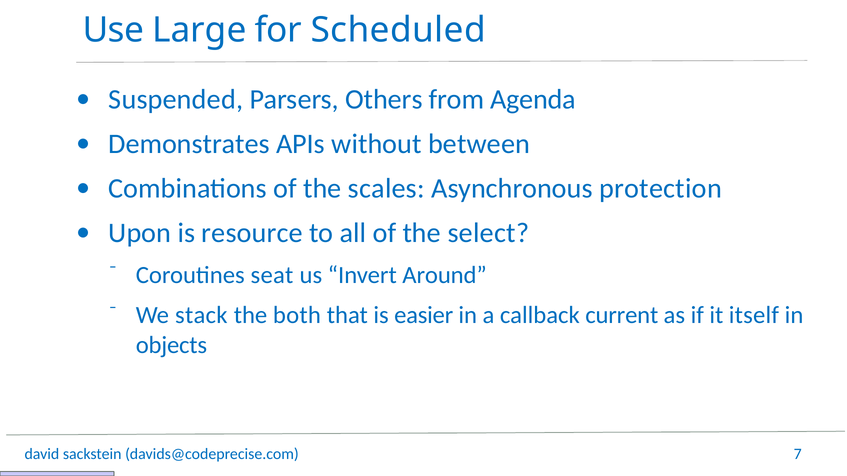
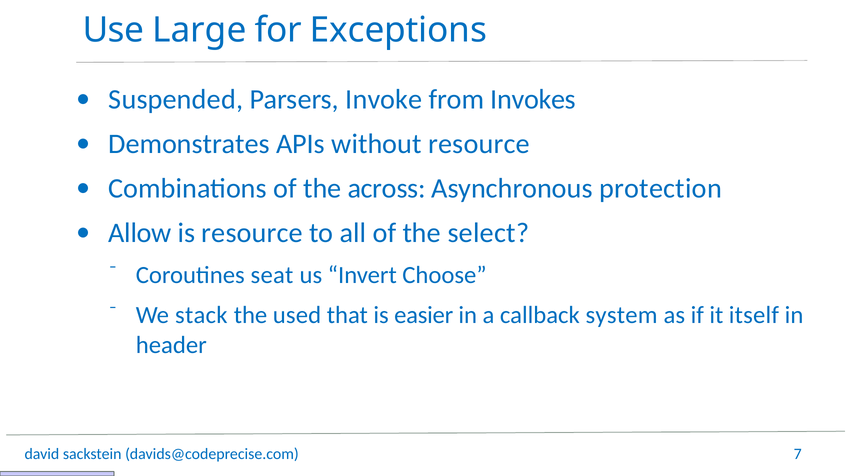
Scheduled: Scheduled -> Exceptions
Others: Others -> Invoke
Agenda: Agenda -> Invokes
without between: between -> resource
scales: scales -> across
Upon: Upon -> Allow
Around: Around -> Choose
both: both -> used
current: current -> system
objects: objects -> header
